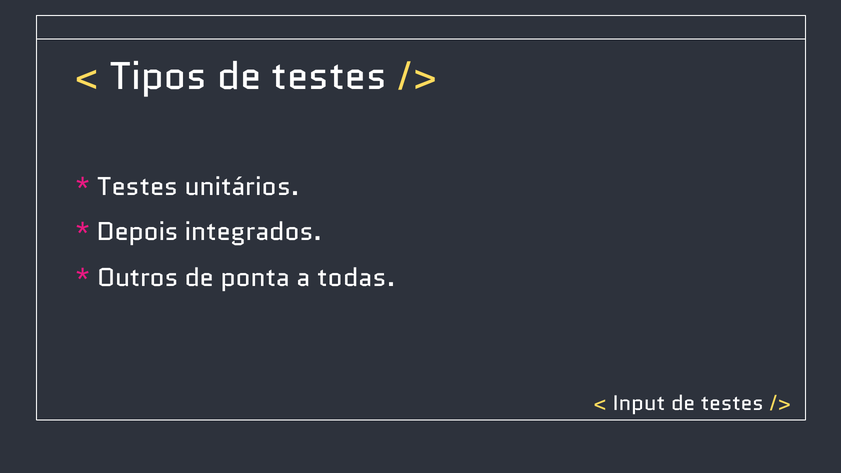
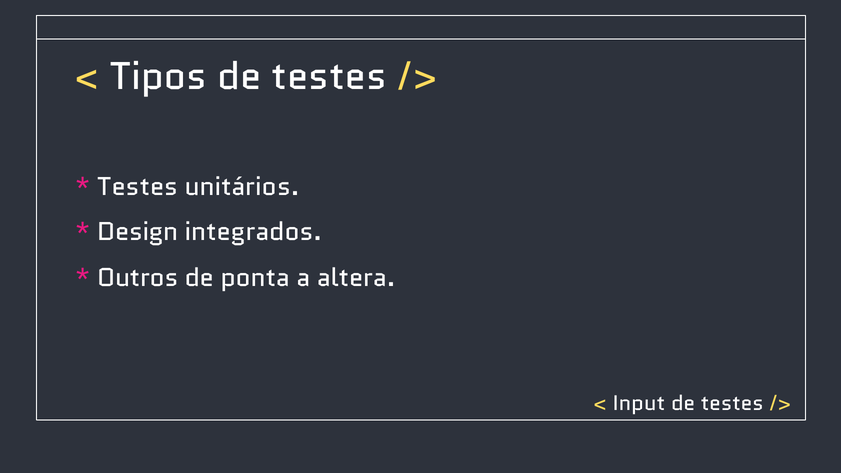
Depois: Depois -> Design
todas: todas -> altera
